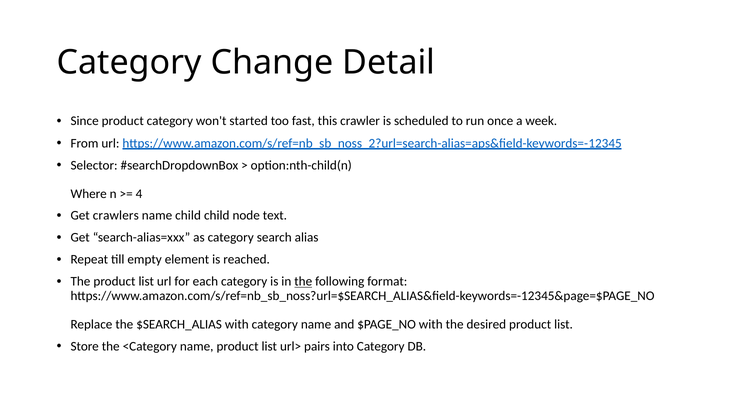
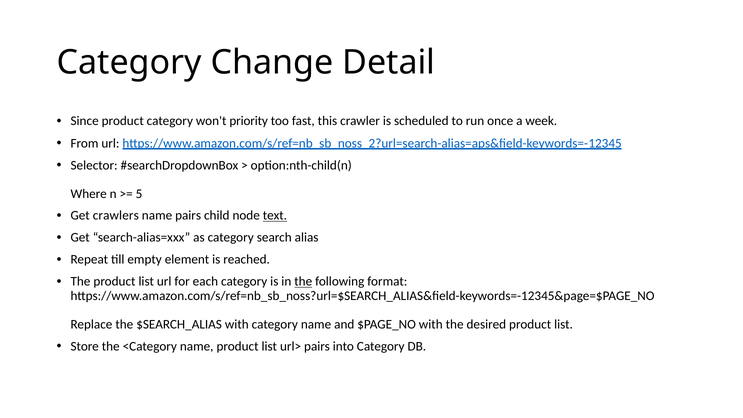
started: started -> priority
4: 4 -> 5
name child: child -> pairs
text underline: none -> present
